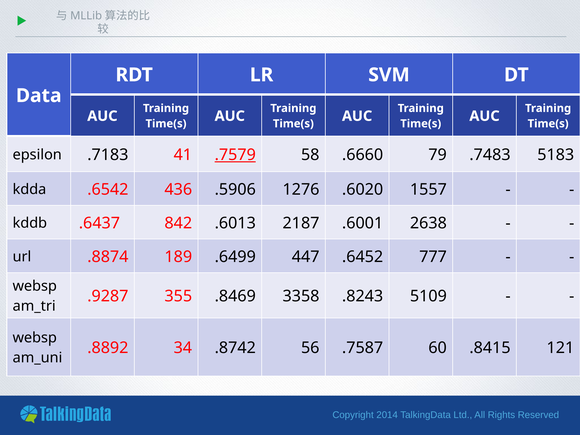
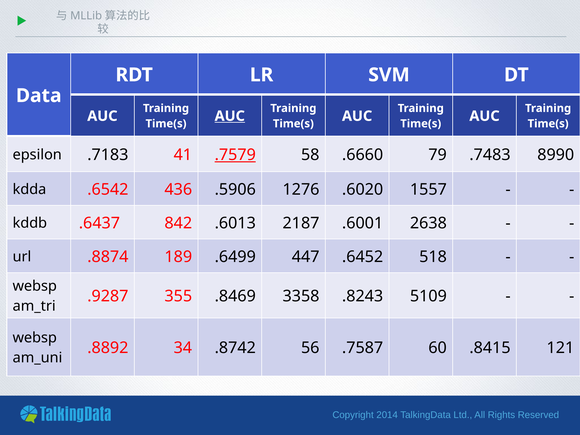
AUC at (230, 116) underline: none -> present
5183: 5183 -> 8990
777: 777 -> 518
